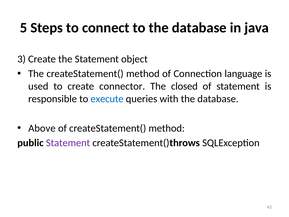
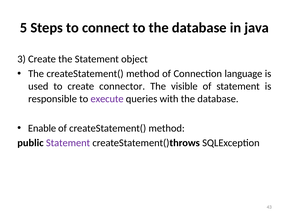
closed: closed -> visible
execute colour: blue -> purple
Above: Above -> Enable
